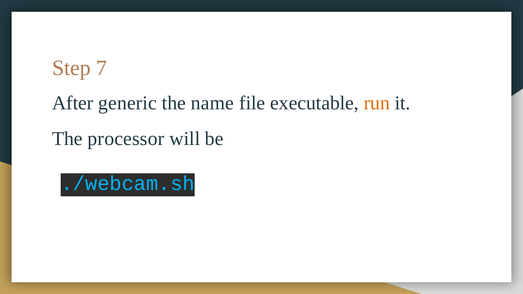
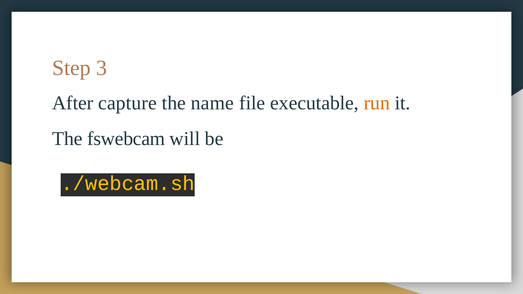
7: 7 -> 3
generic: generic -> capture
processor: processor -> fswebcam
./webcam.sh colour: light blue -> yellow
